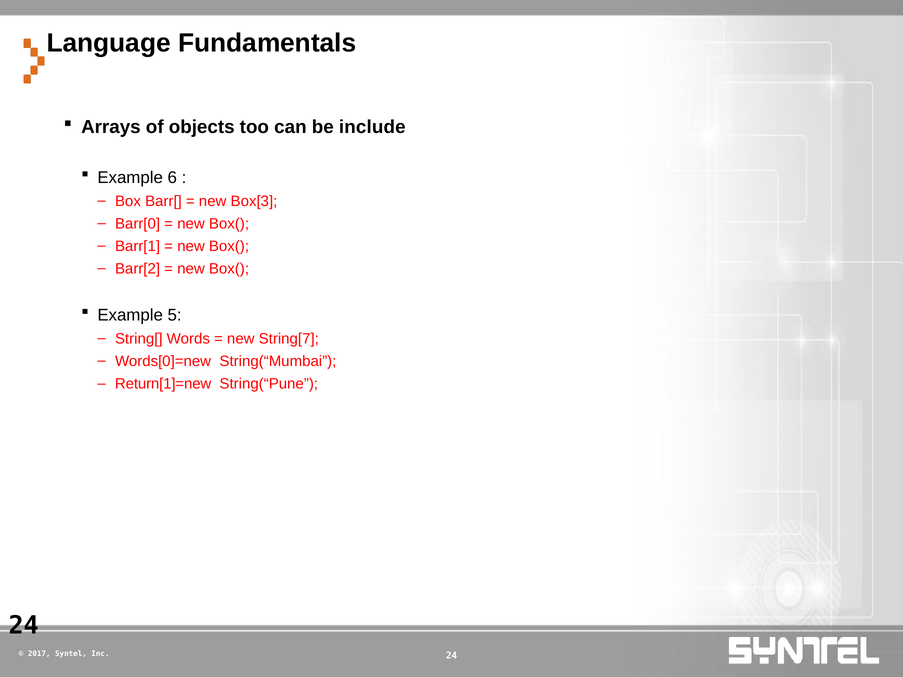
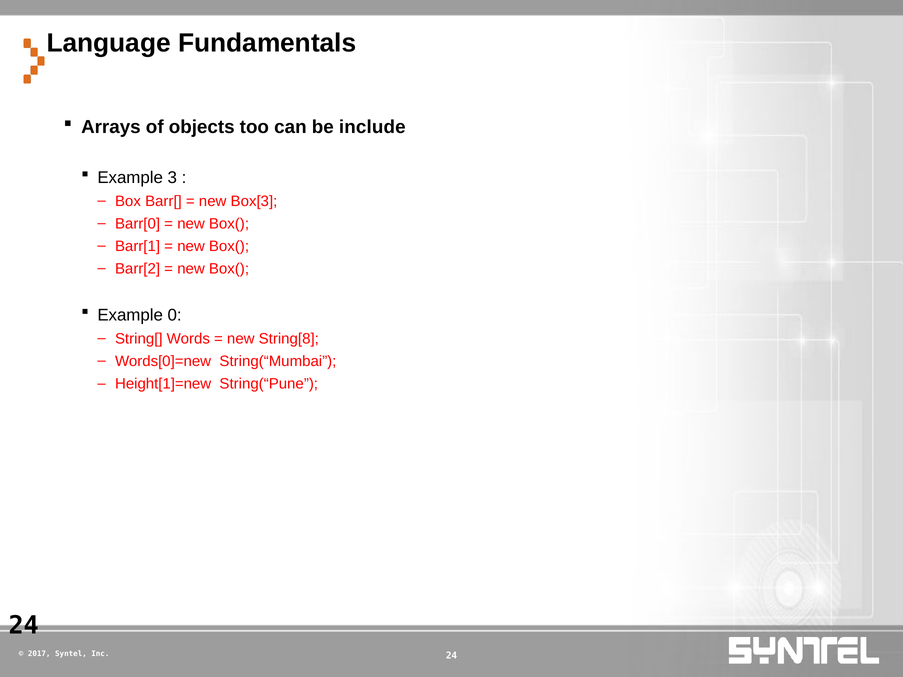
6: 6 -> 3
5: 5 -> 0
String[7: String[7 -> String[8
Return[1]=new: Return[1]=new -> Height[1]=new
